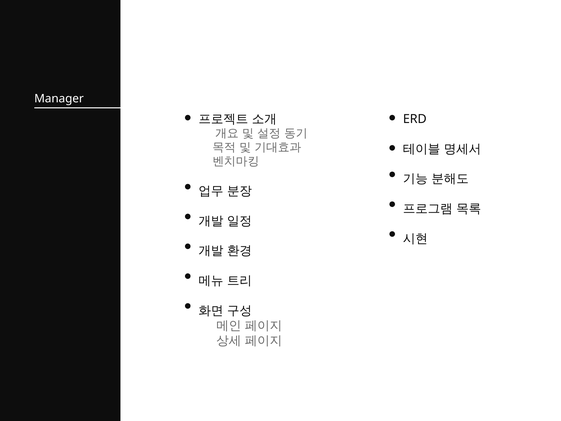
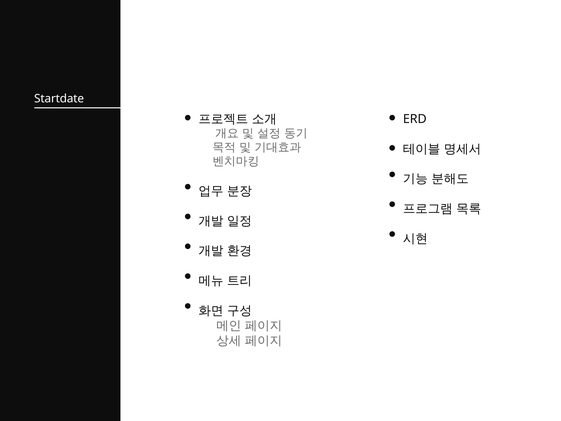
Manager: Manager -> Startdate
